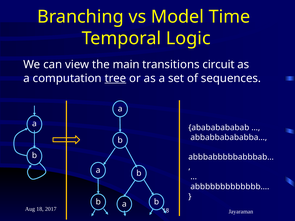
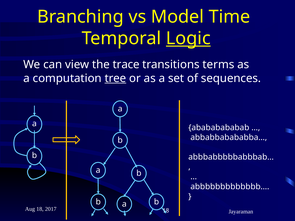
Logic underline: none -> present
main: main -> trace
circuit: circuit -> terms
